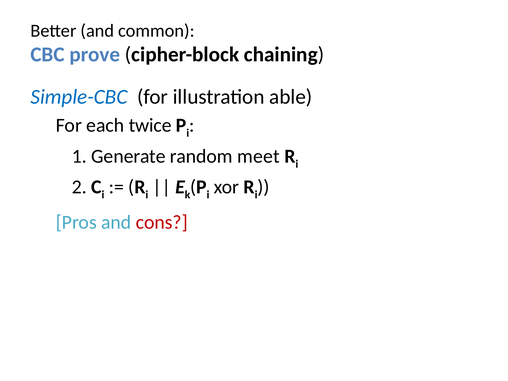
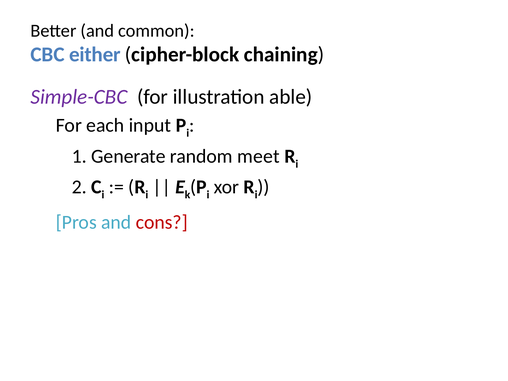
prove: prove -> either
Simple-CBC colour: blue -> purple
twice: twice -> input
